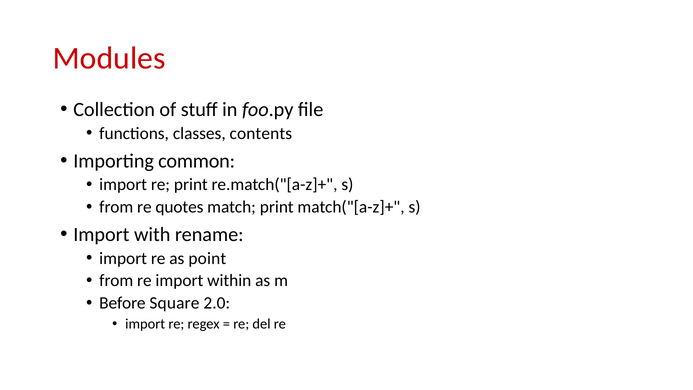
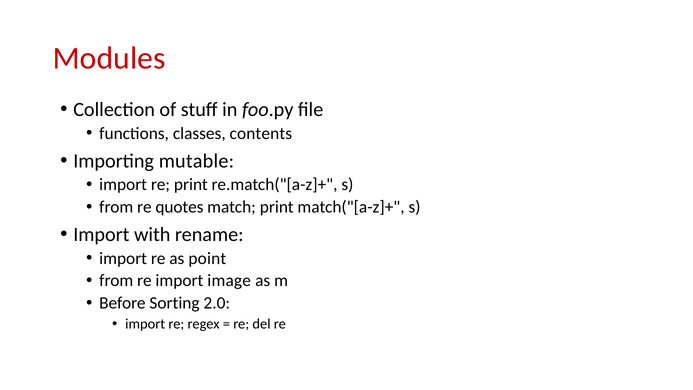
common: common -> mutable
within: within -> image
Square: Square -> Sorting
